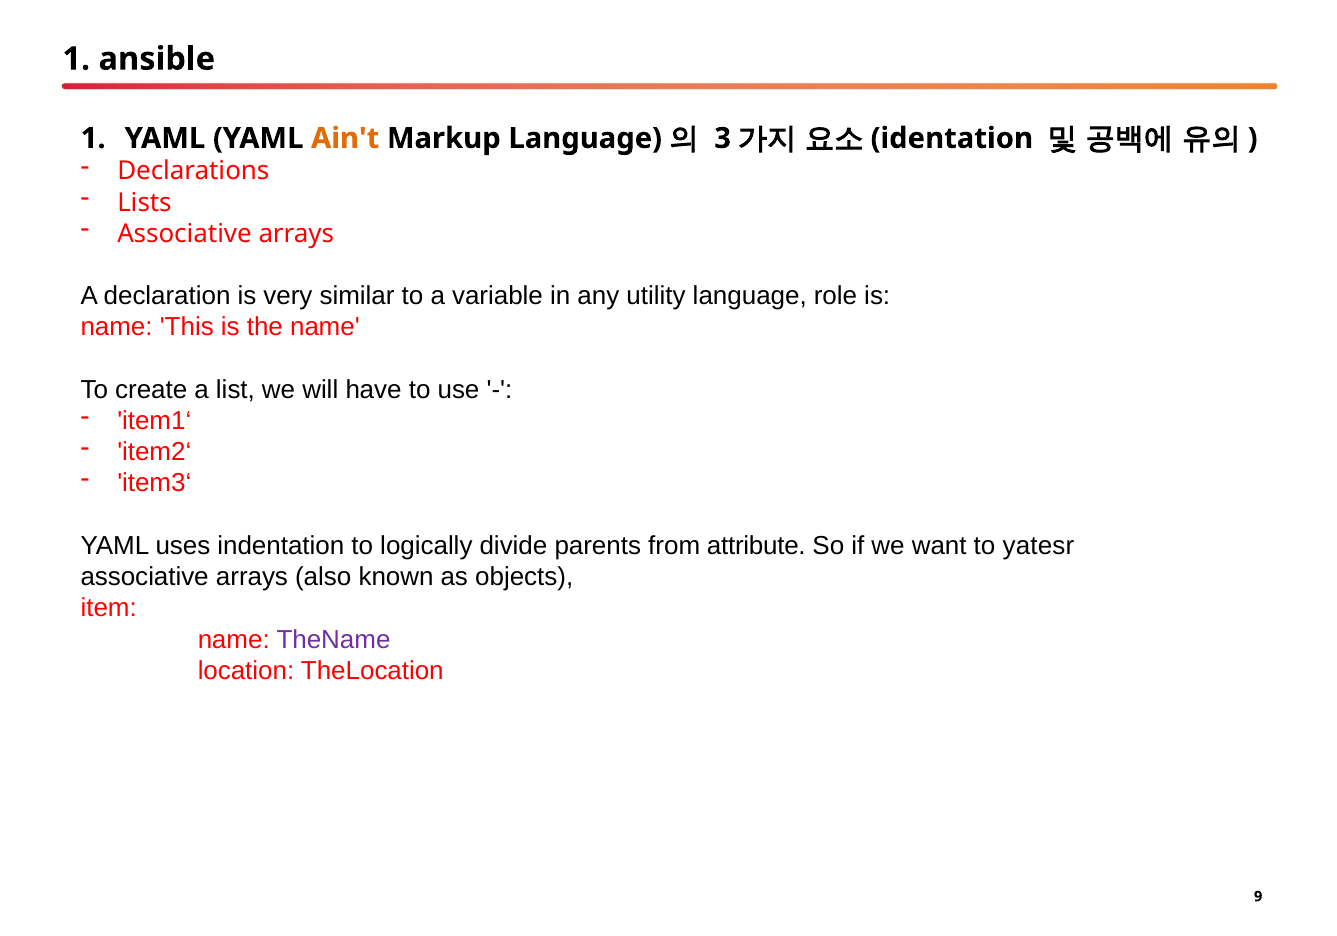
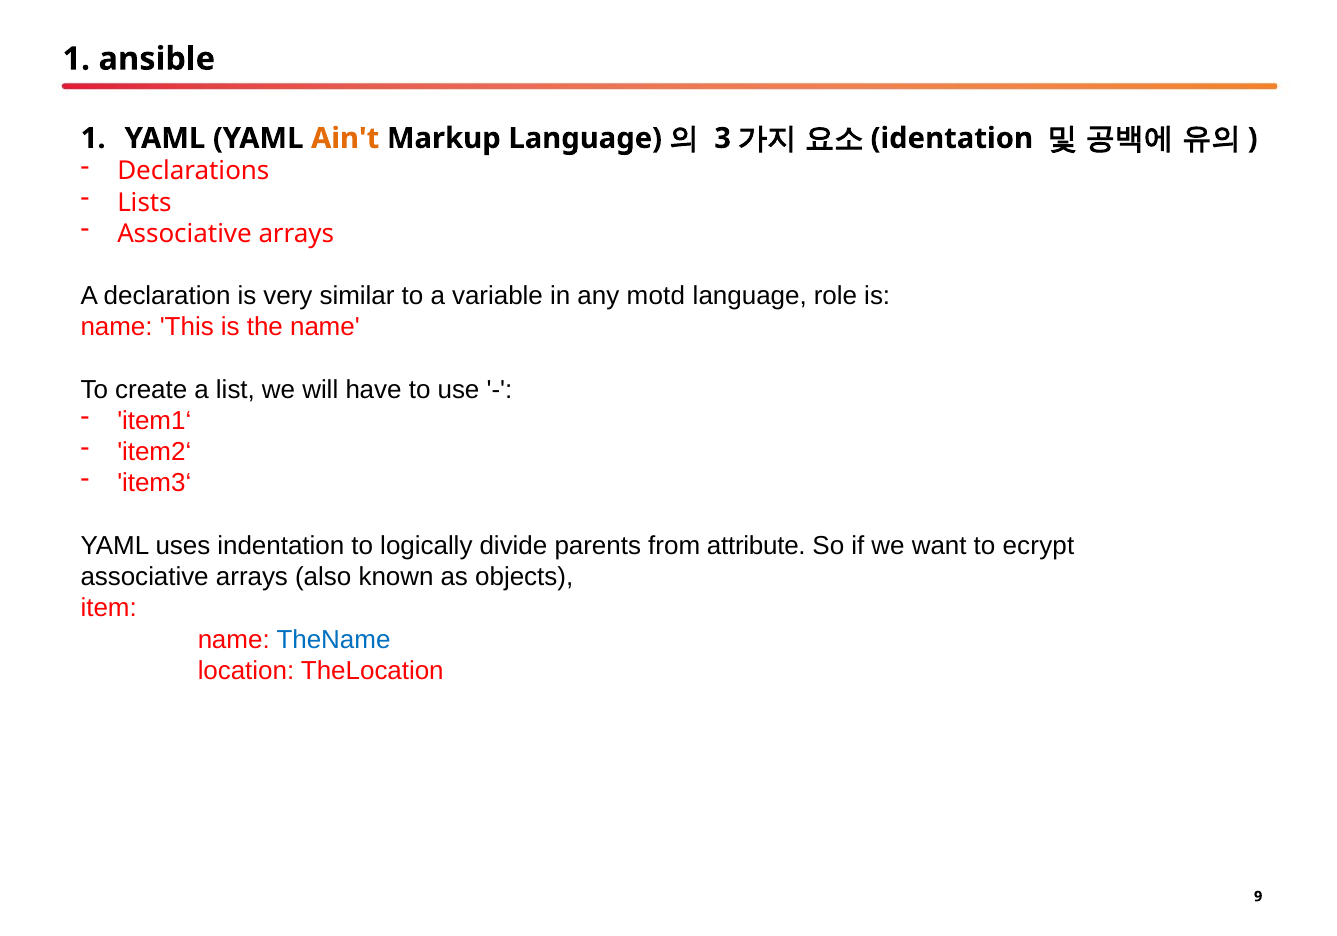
utility: utility -> motd
yatesr: yatesr -> ecrypt
TheName colour: purple -> blue
